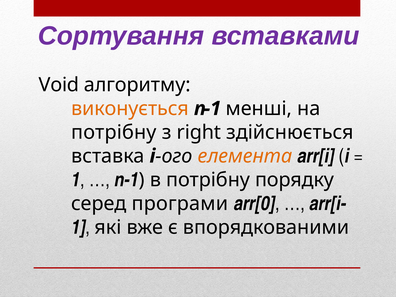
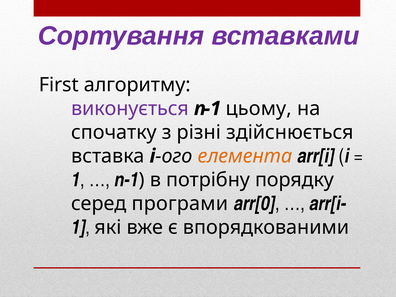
Void: Void -> First
виконується colour: orange -> purple
менші: менші -> цьому
потрібну at (114, 132): потрібну -> спочатку
right: right -> різні
